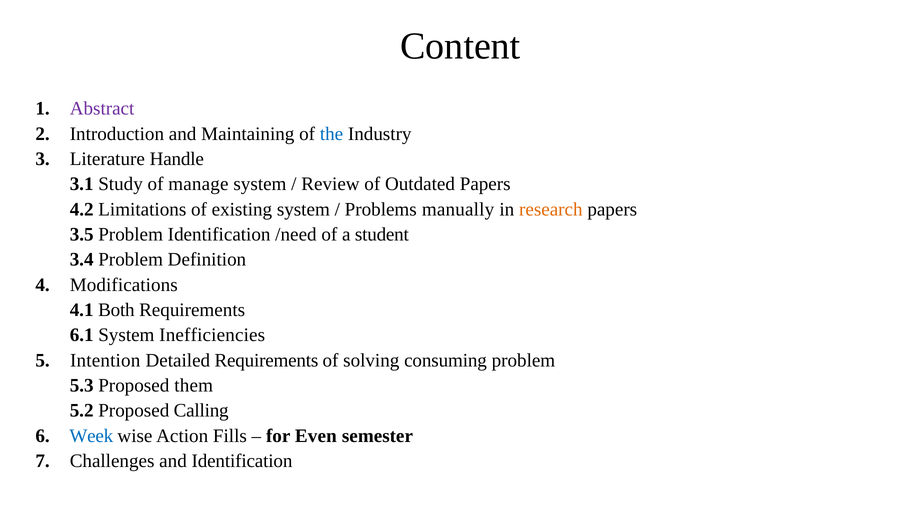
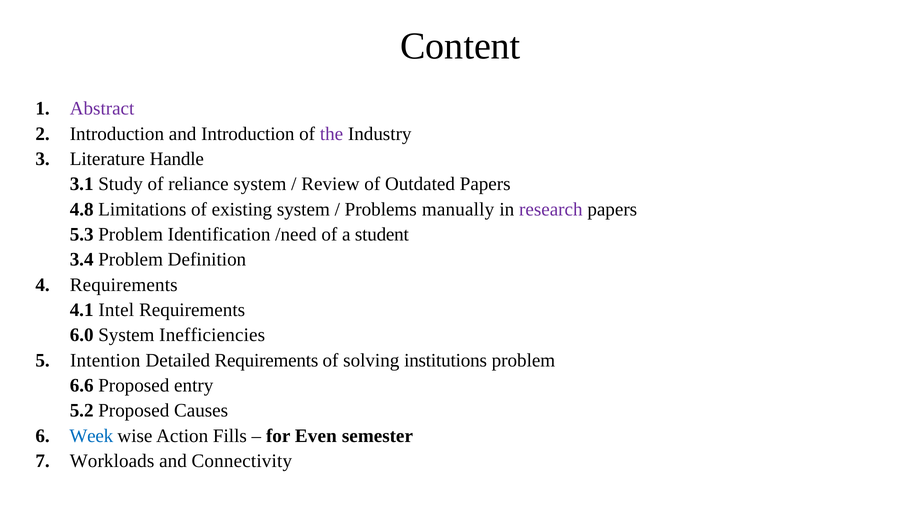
and Maintaining: Maintaining -> Introduction
the colour: blue -> purple
manage: manage -> reliance
4.2: 4.2 -> 4.8
research colour: orange -> purple
3.5: 3.5 -> 5.3
4 Modifications: Modifications -> Requirements
Both: Both -> Intel
6.1: 6.1 -> 6.0
consuming: consuming -> institutions
5.3: 5.3 -> 6.6
them: them -> entry
Calling: Calling -> Causes
Challenges: Challenges -> Workloads
and Identification: Identification -> Connectivity
